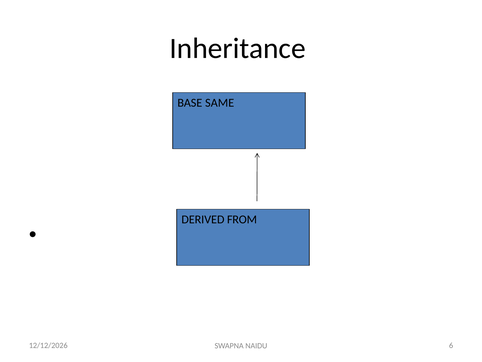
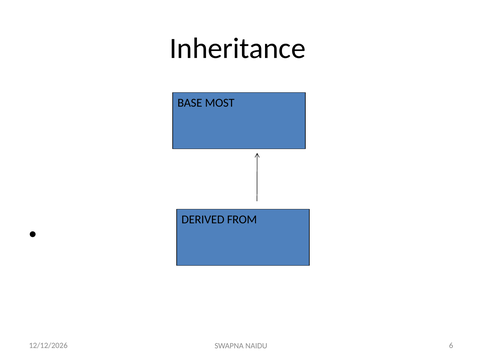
SAME: SAME -> MOST
